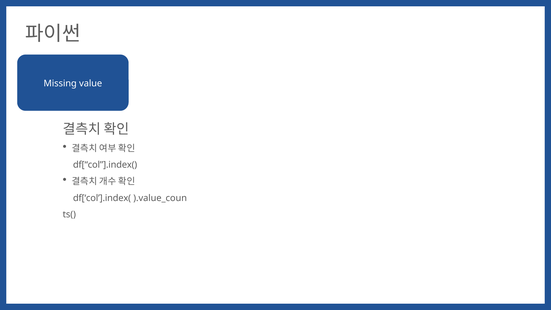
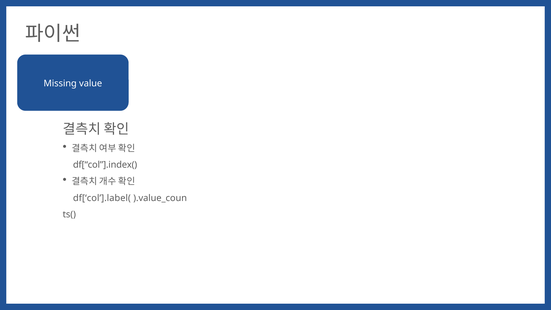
df[‘col’].index(: df[‘col’].index( -> df[‘col’].label(
